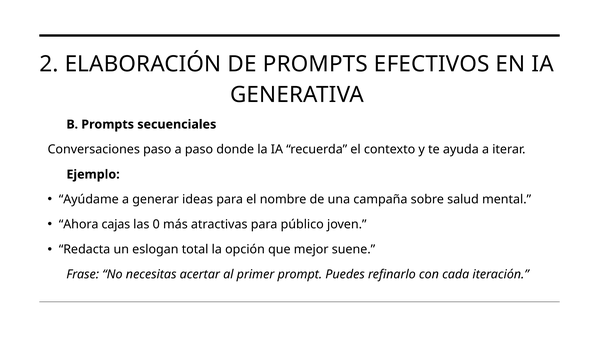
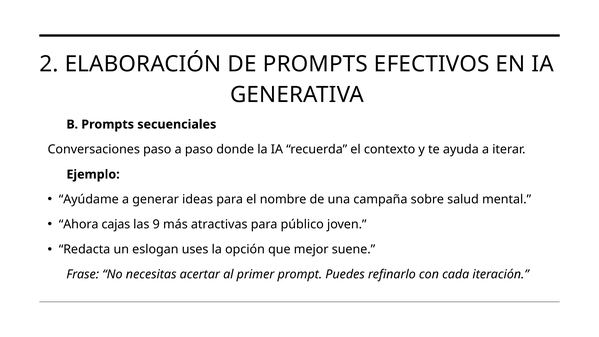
0: 0 -> 9
total: total -> uses
